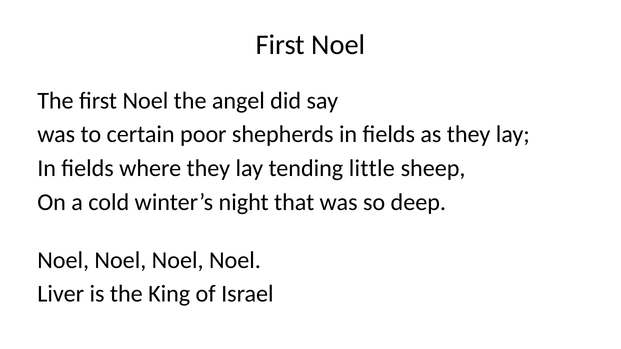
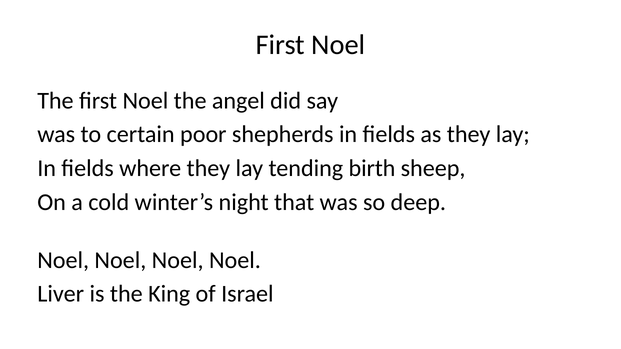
little: little -> birth
